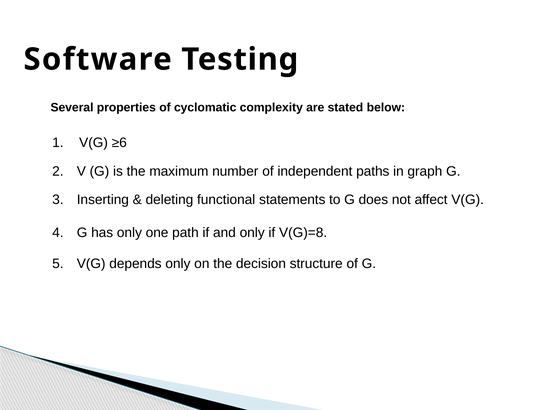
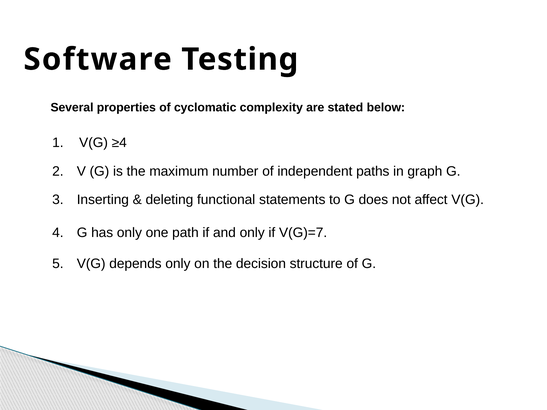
≥6: ≥6 -> ≥4
V(G)=8: V(G)=8 -> V(G)=7
